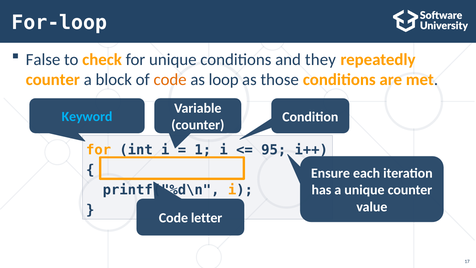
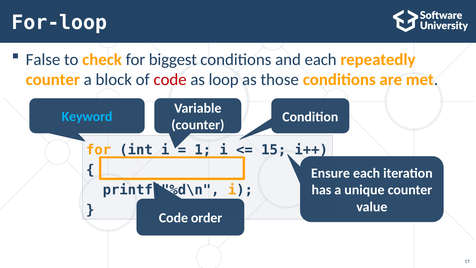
for unique: unique -> biggest
and they: they -> each
code at (170, 80) colour: orange -> red
95: 95 -> 15
letter: letter -> order
